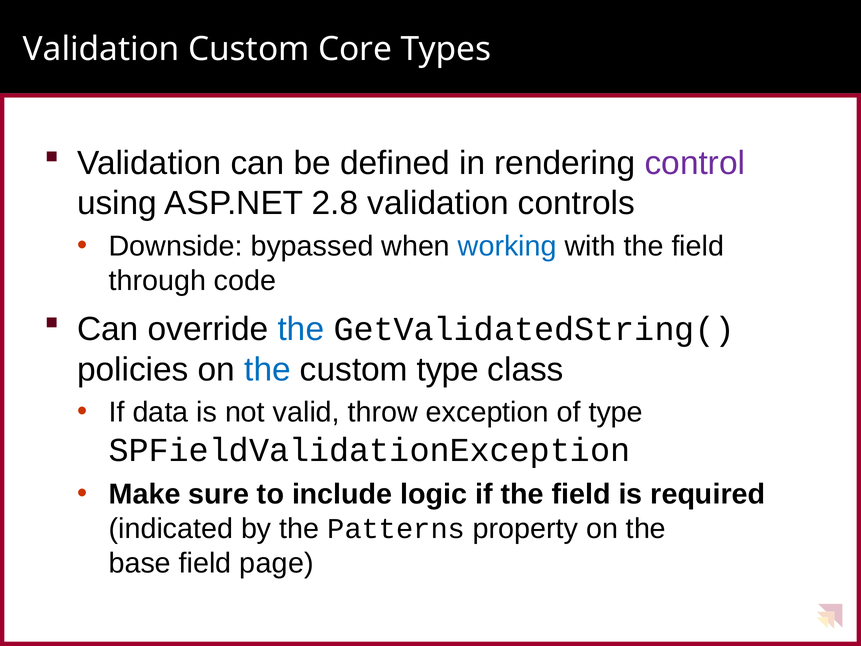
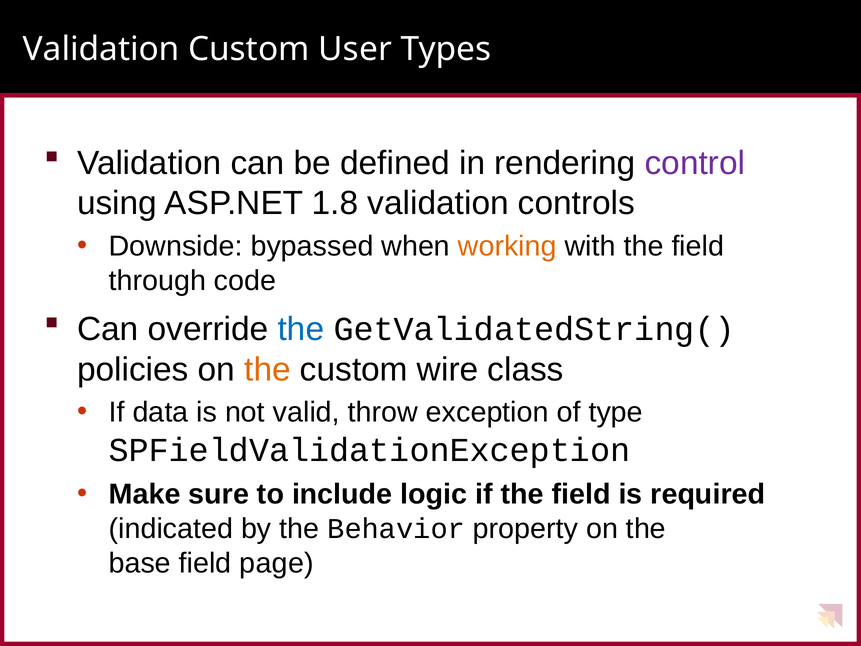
Core: Core -> User
2.8: 2.8 -> 1.8
working colour: blue -> orange
the at (268, 369) colour: blue -> orange
custom type: type -> wire
Patterns: Patterns -> Behavior
